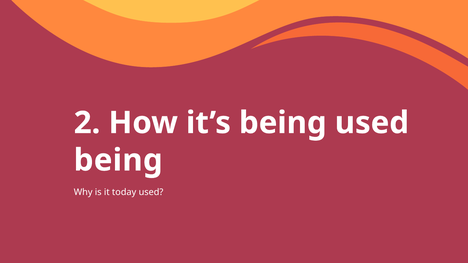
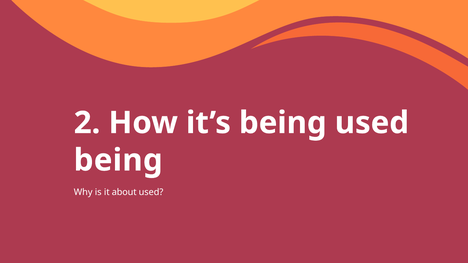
today: today -> about
